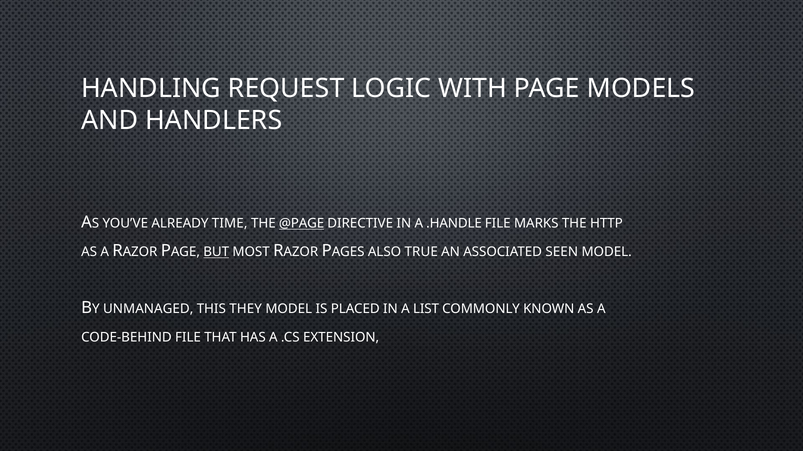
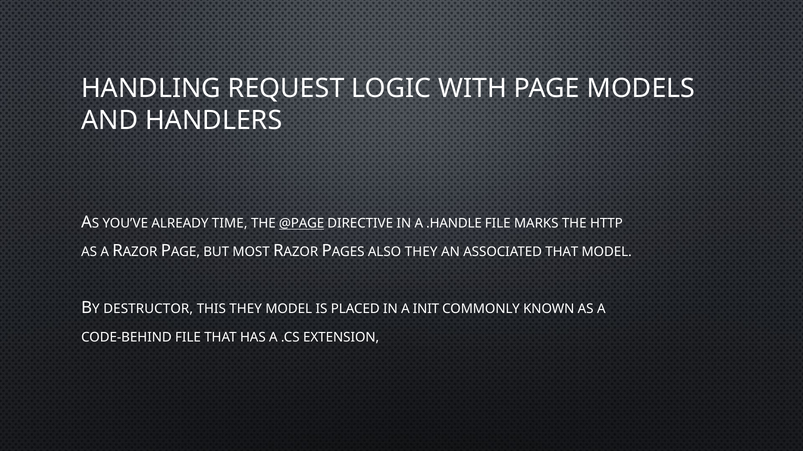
BUT underline: present -> none
ALSO TRUE: TRUE -> THEY
ASSOCIATED SEEN: SEEN -> THAT
UNMANAGED: UNMANAGED -> DESTRUCTOR
LIST: LIST -> INIT
